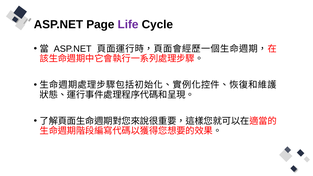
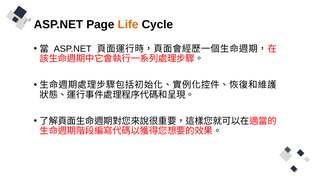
Life colour: purple -> orange
